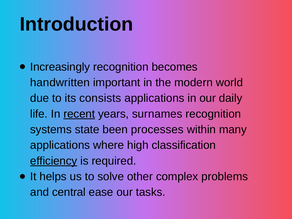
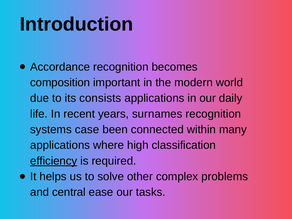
Increasingly: Increasingly -> Accordance
handwritten: handwritten -> composition
recent underline: present -> none
state: state -> case
processes: processes -> connected
